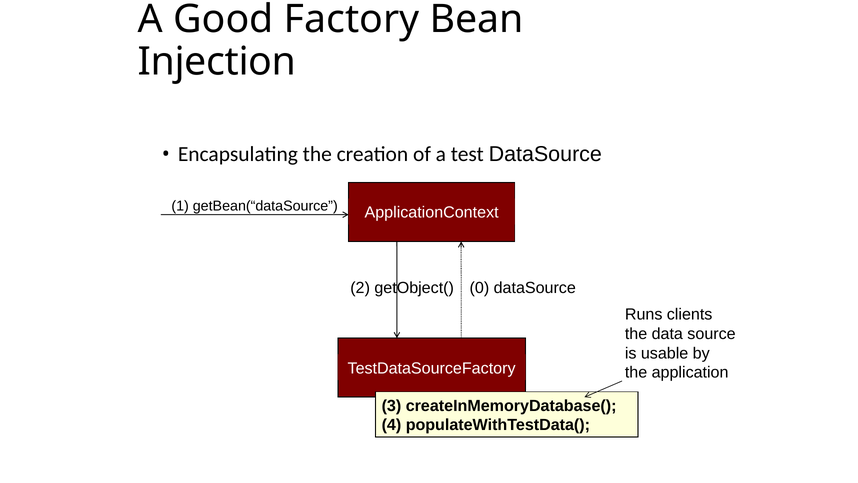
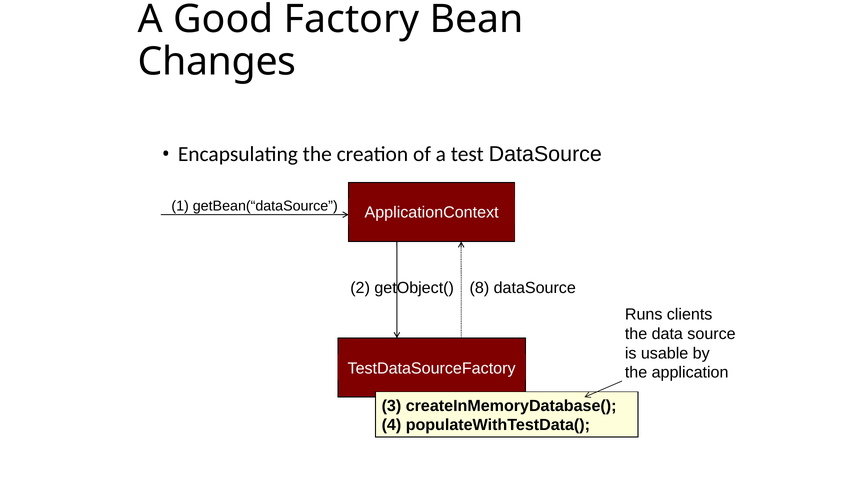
Injection: Injection -> Changes
0: 0 -> 8
